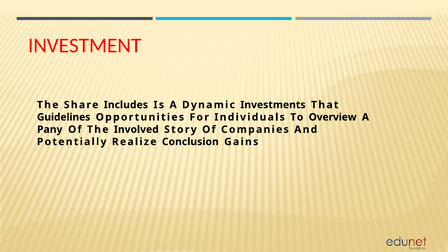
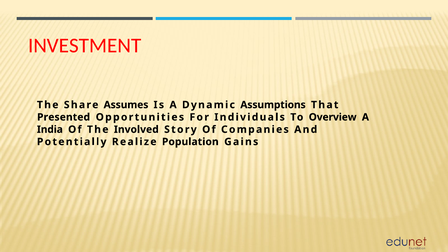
Includes: Includes -> Assumes
Investments: Investments -> Assumptions
Guidelines: Guidelines -> Presented
Pany: Pany -> India
Conclusion: Conclusion -> Population
